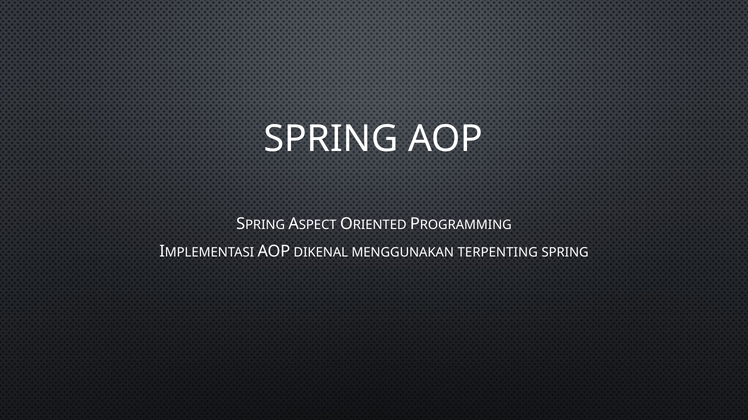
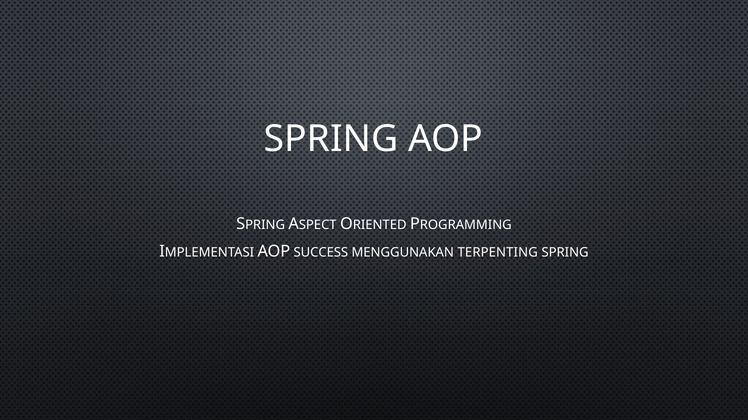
DIKENAL: DIKENAL -> SUCCESS
